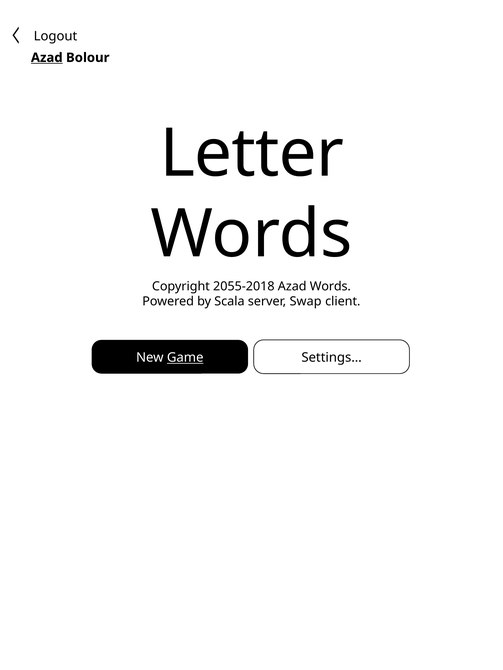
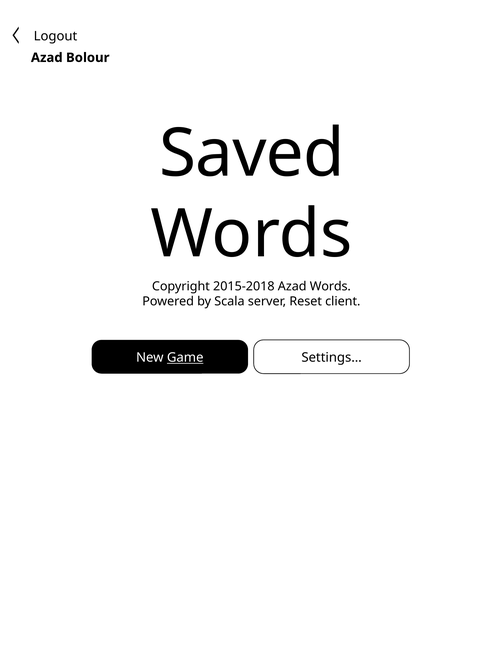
Azad at (47, 58) underline: present -> none
Letter: Letter -> Saved
2055-2018: 2055-2018 -> 2015-2018
Swap: Swap -> Reset
